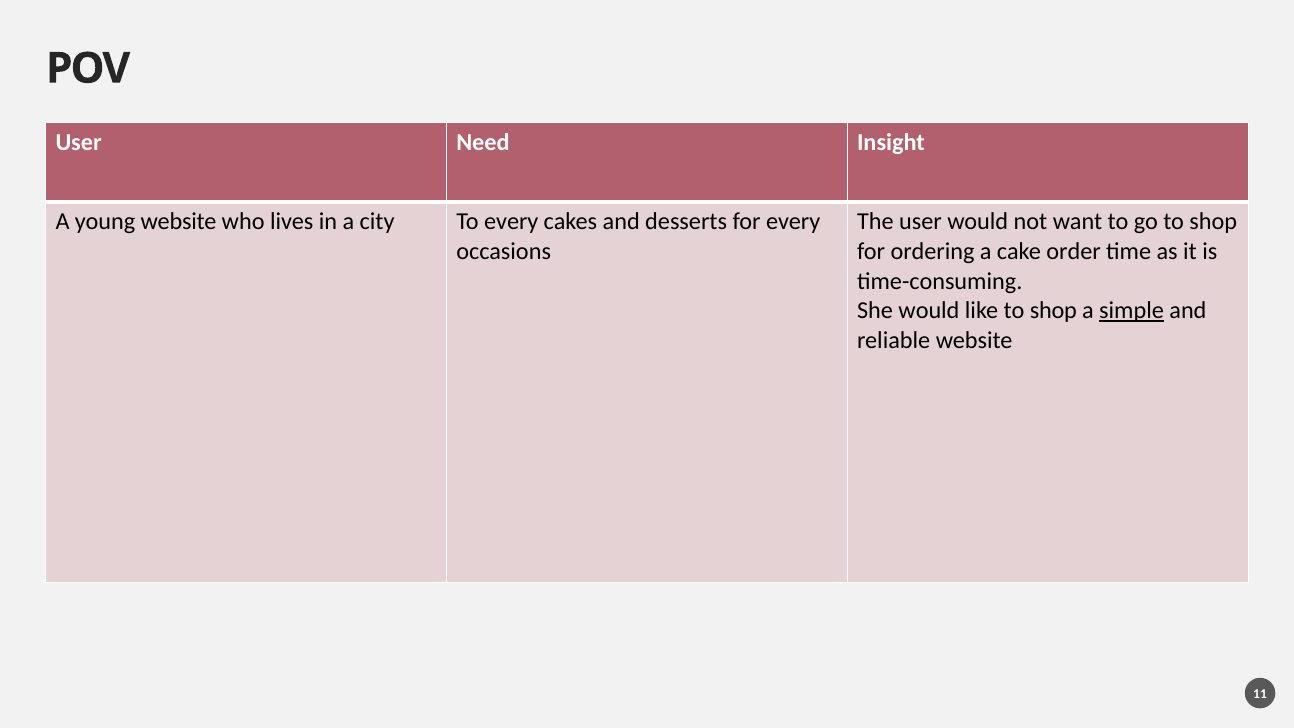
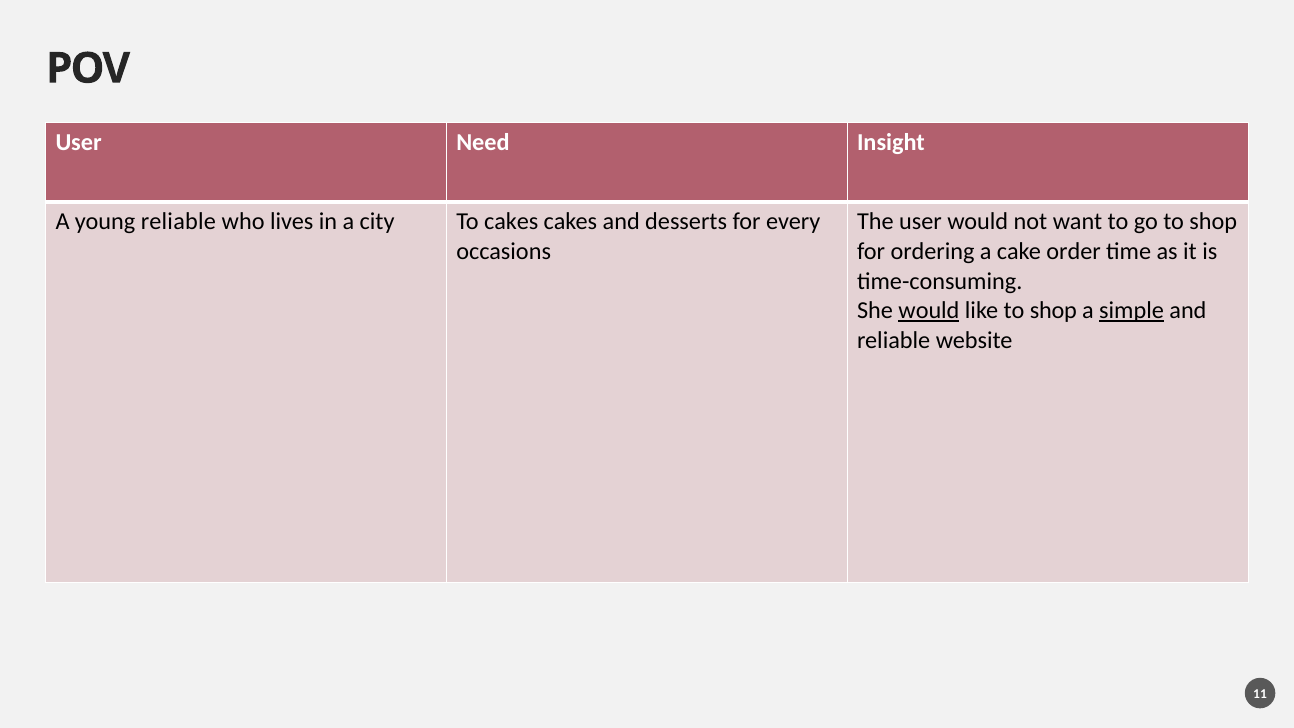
young website: website -> reliable
To every: every -> cakes
would at (929, 311) underline: none -> present
